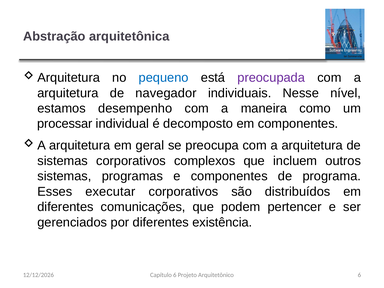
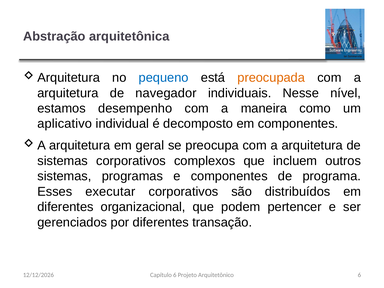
preocupada colour: purple -> orange
processar: processar -> aplicativo
comunicações: comunicações -> organizacional
existência: existência -> transação
